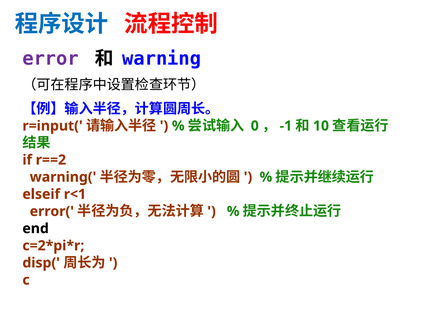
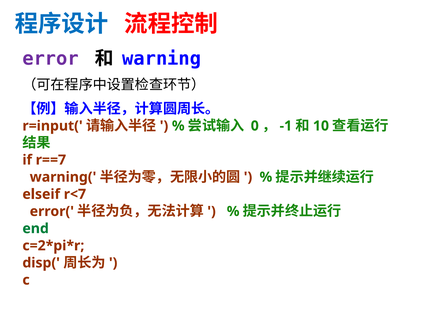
r==2: r==2 -> r==7
r<1: r<1 -> r<7
end colour: black -> green
